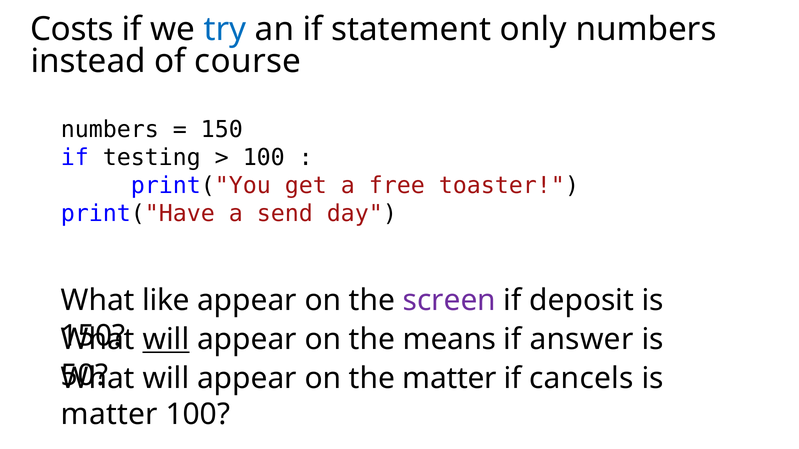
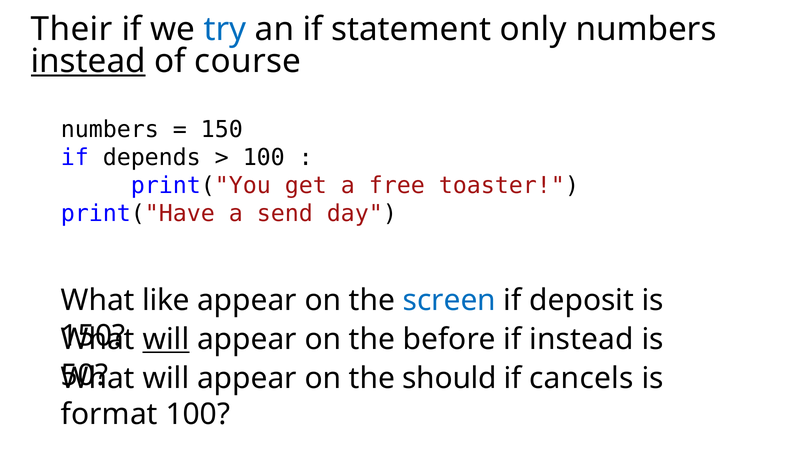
Costs: Costs -> Their
instead at (88, 61) underline: none -> present
testing: testing -> depends
screen colour: purple -> blue
means: means -> before
if answer: answer -> instead
the matter: matter -> should
matter at (109, 415): matter -> format
